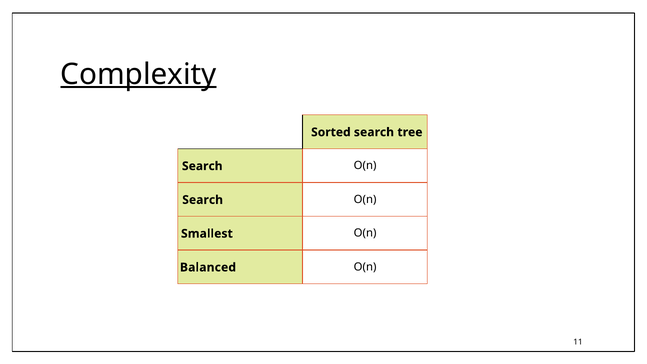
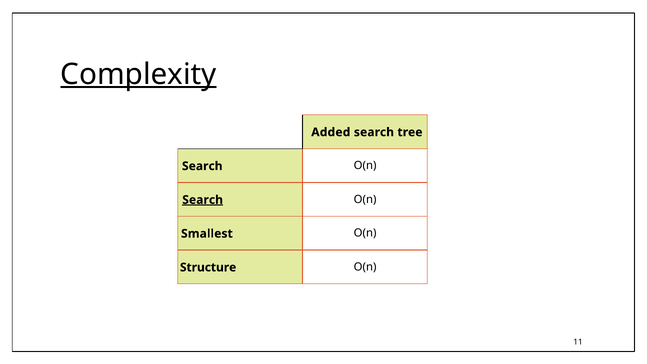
Sorted: Sorted -> Added
Search at (203, 200) underline: none -> present
Balanced: Balanced -> Structure
